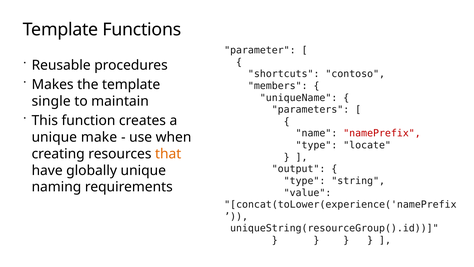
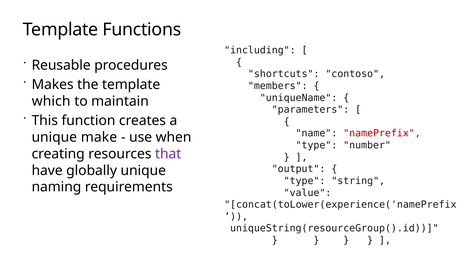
parameter: parameter -> including
single: single -> which
locate: locate -> number
that colour: orange -> purple
